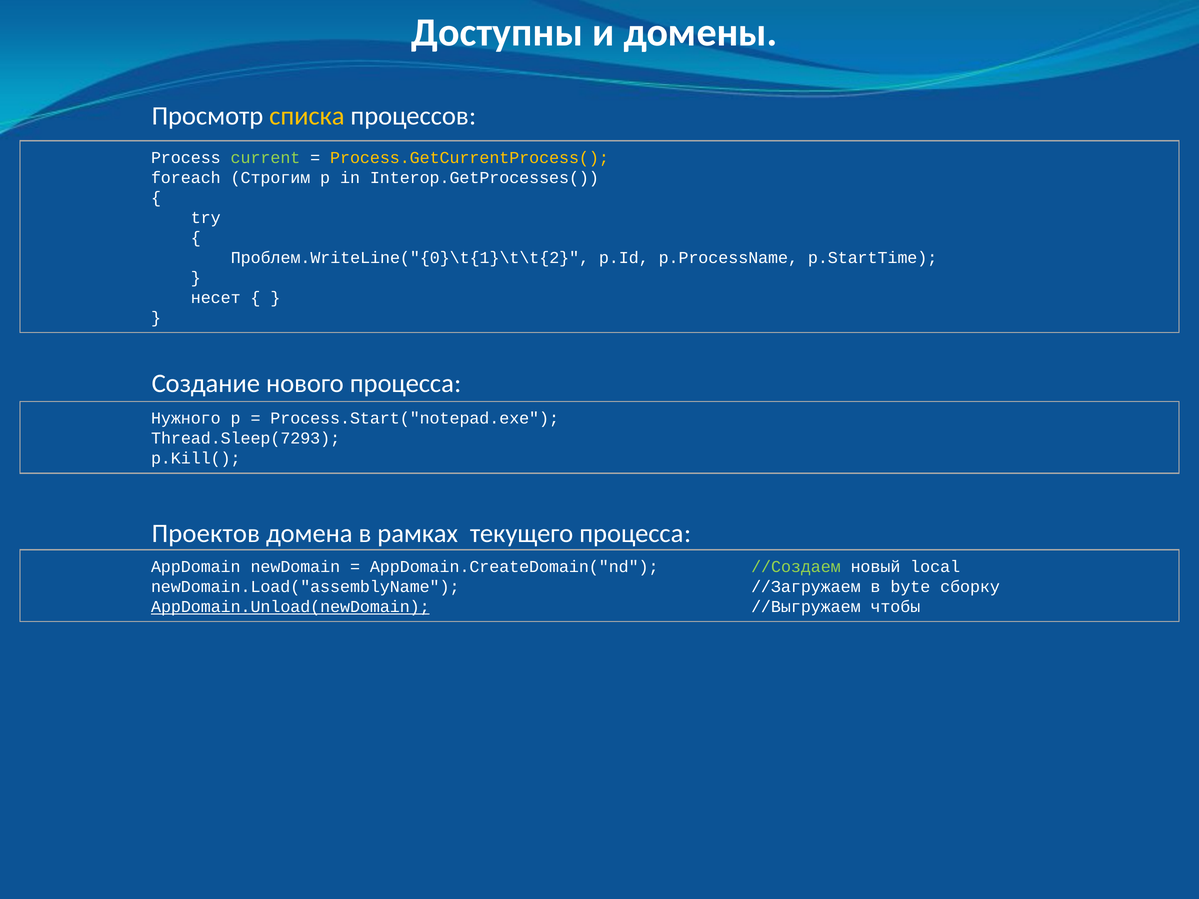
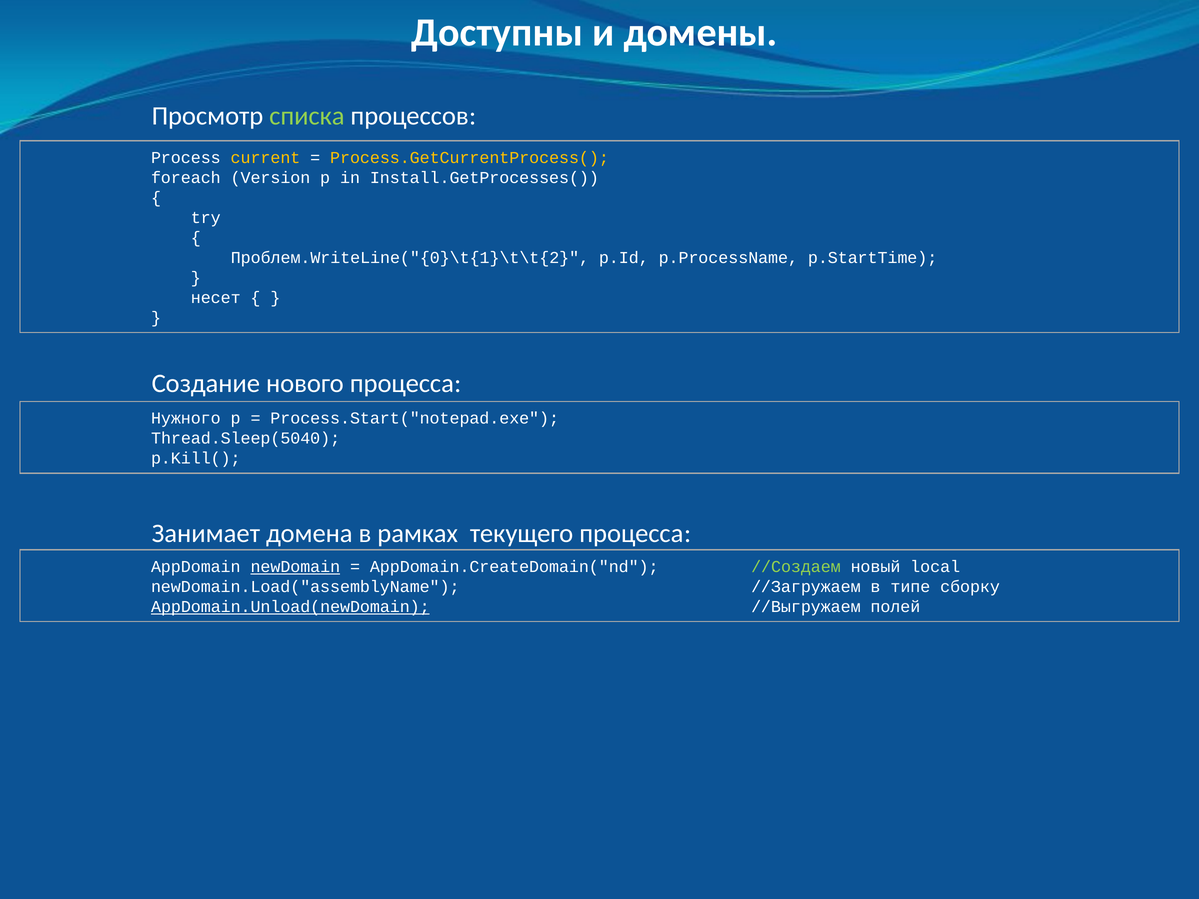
списка colour: yellow -> light green
current colour: light green -> yellow
Строгим: Строгим -> Version
Interop.GetProcesses(: Interop.GetProcesses( -> Install.GetProcesses(
Thread.Sleep(7293: Thread.Sleep(7293 -> Thread.Sleep(5040
Проектов: Проектов -> Занимает
newDomain underline: none -> present
byte: byte -> типе
чтобы: чтобы -> полей
